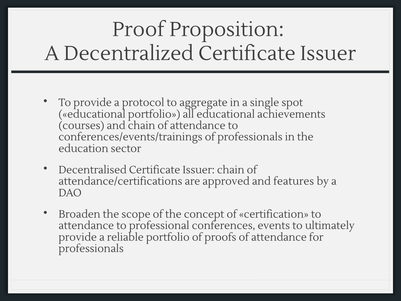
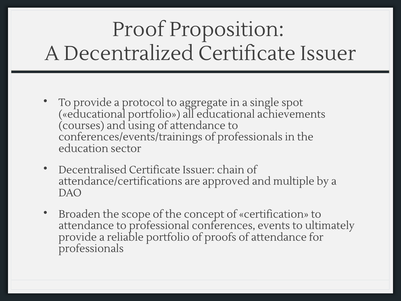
and chain: chain -> using
features: features -> multiple
